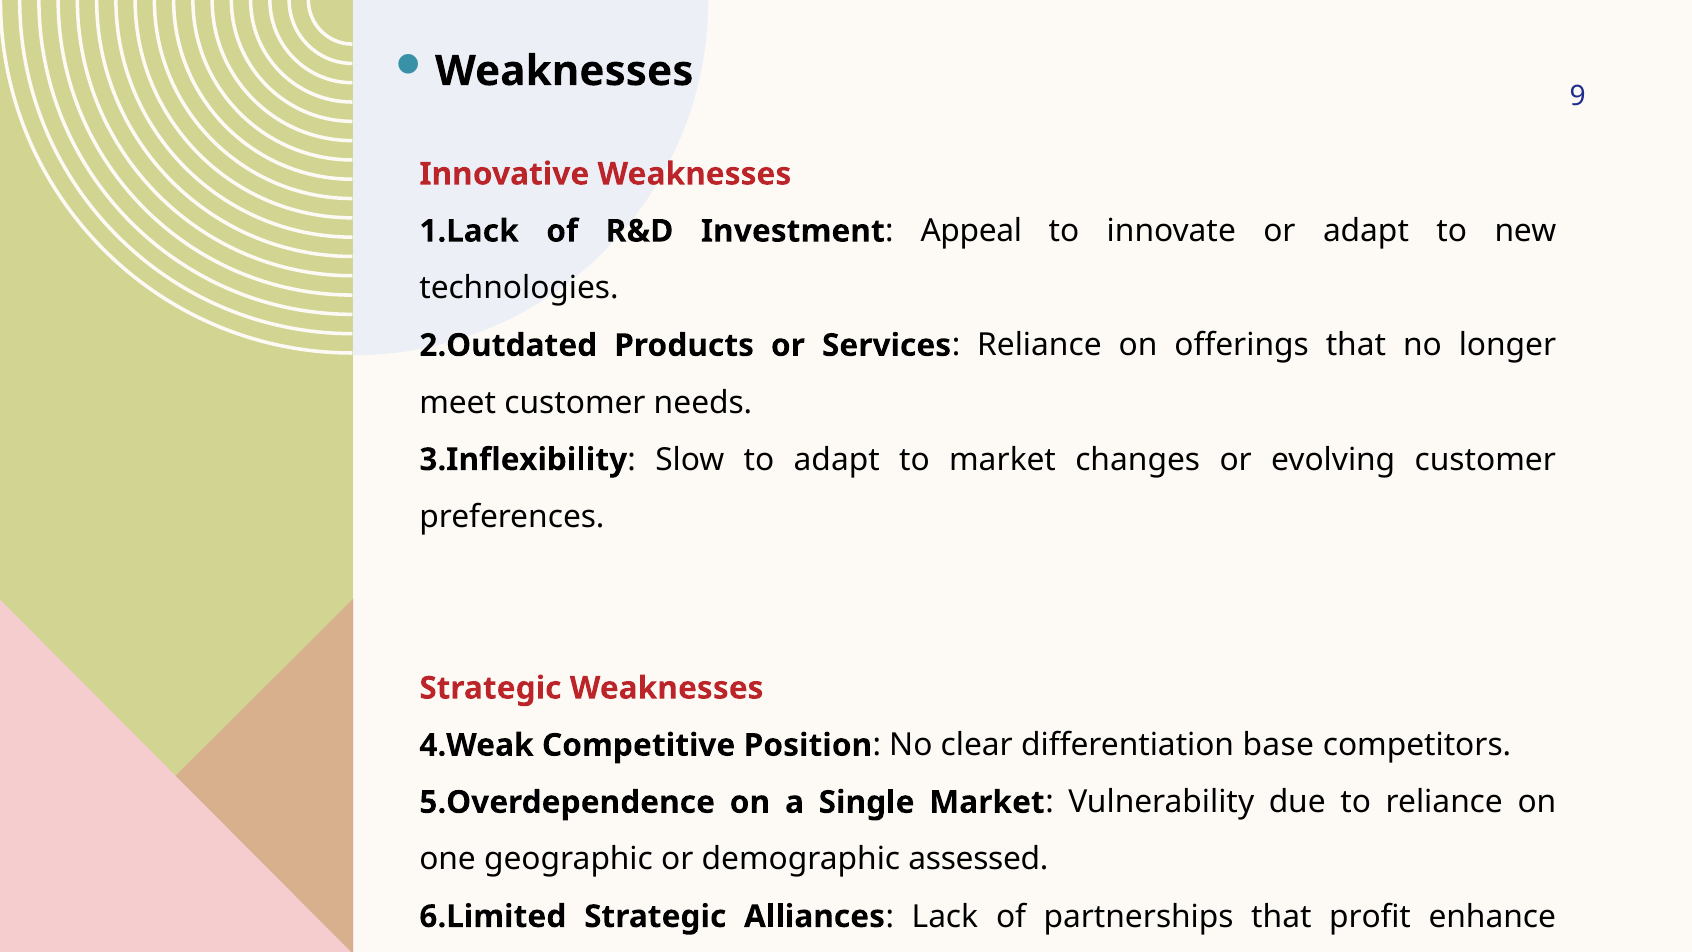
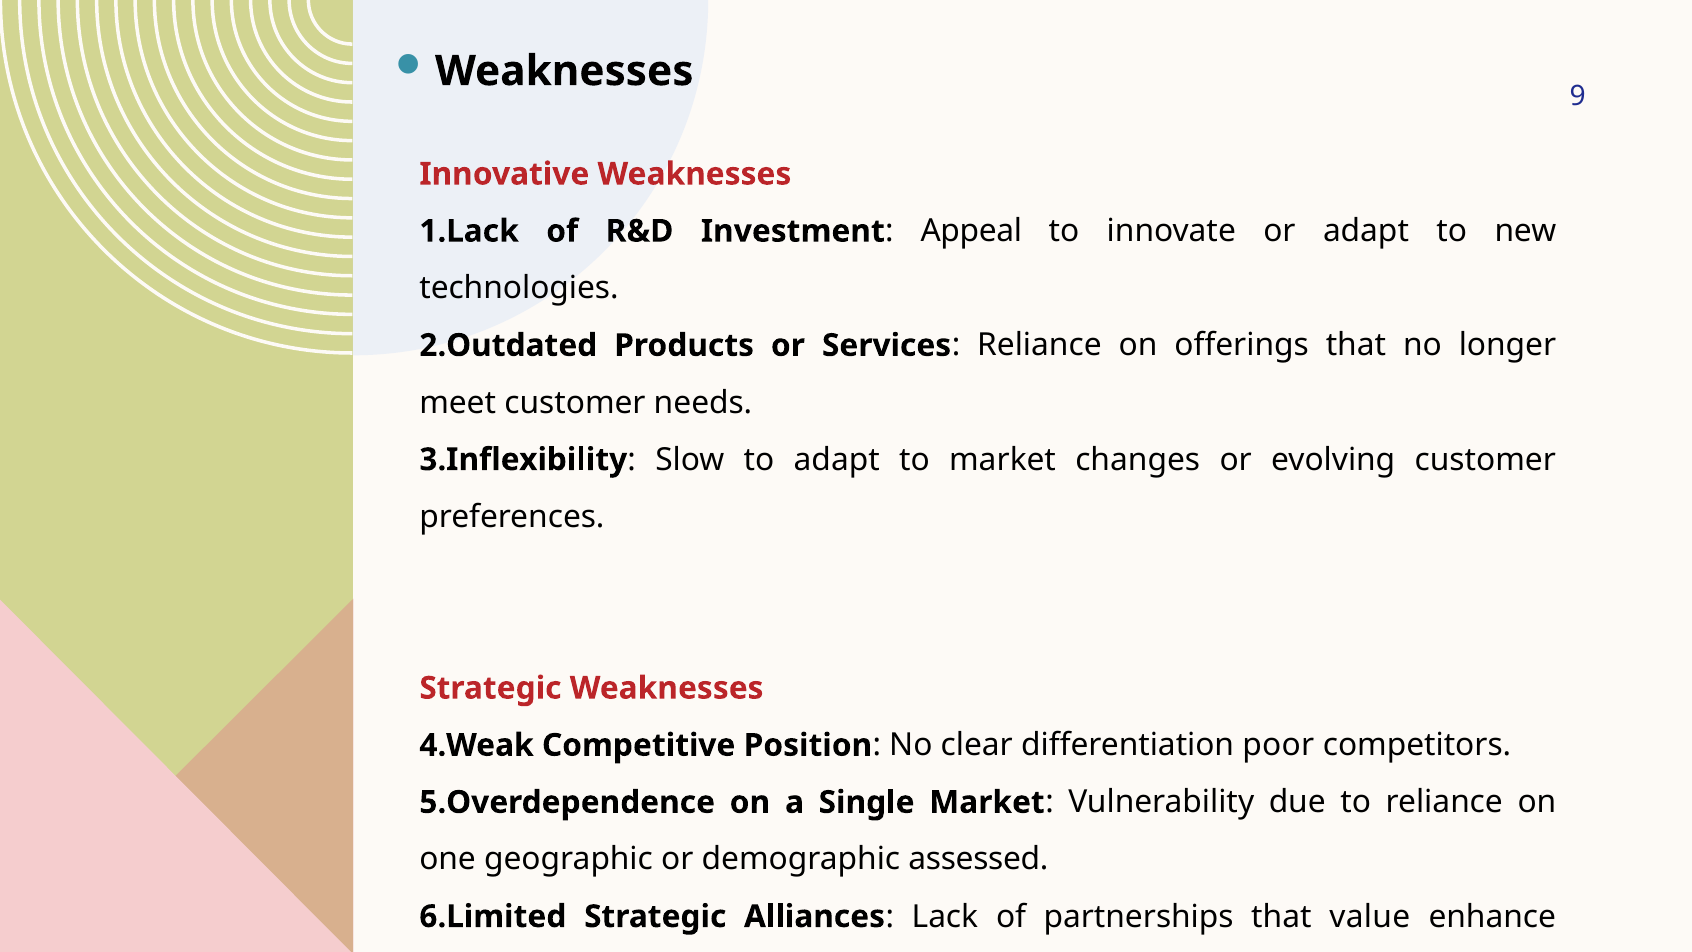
base: base -> poor
profit: profit -> value
